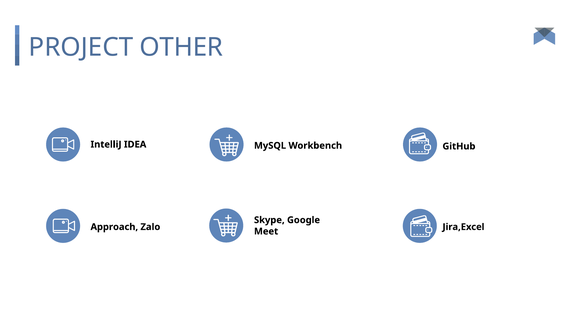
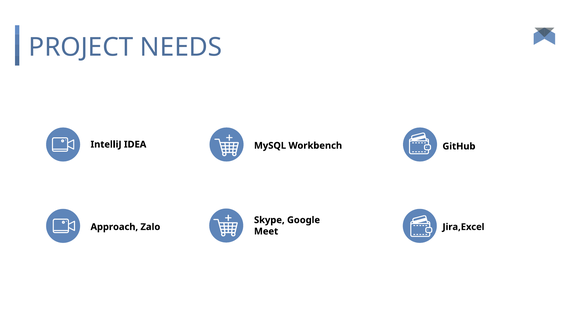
OTHER: OTHER -> NEEDS
